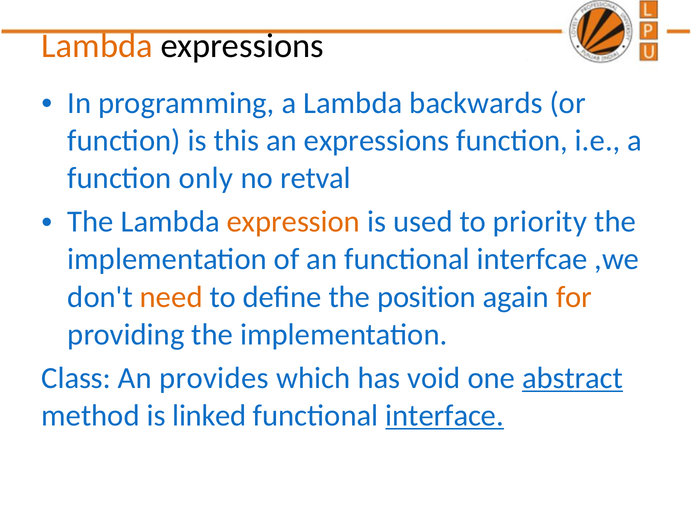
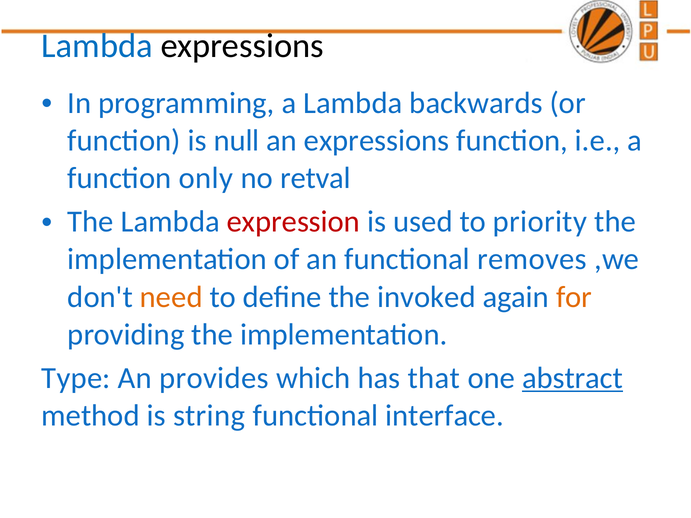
Lambda at (97, 46) colour: orange -> blue
this: this -> null
expression colour: orange -> red
interfcae: interfcae -> removes
position: position -> invoked
Class: Class -> Type
void: void -> that
linked: linked -> string
interface underline: present -> none
